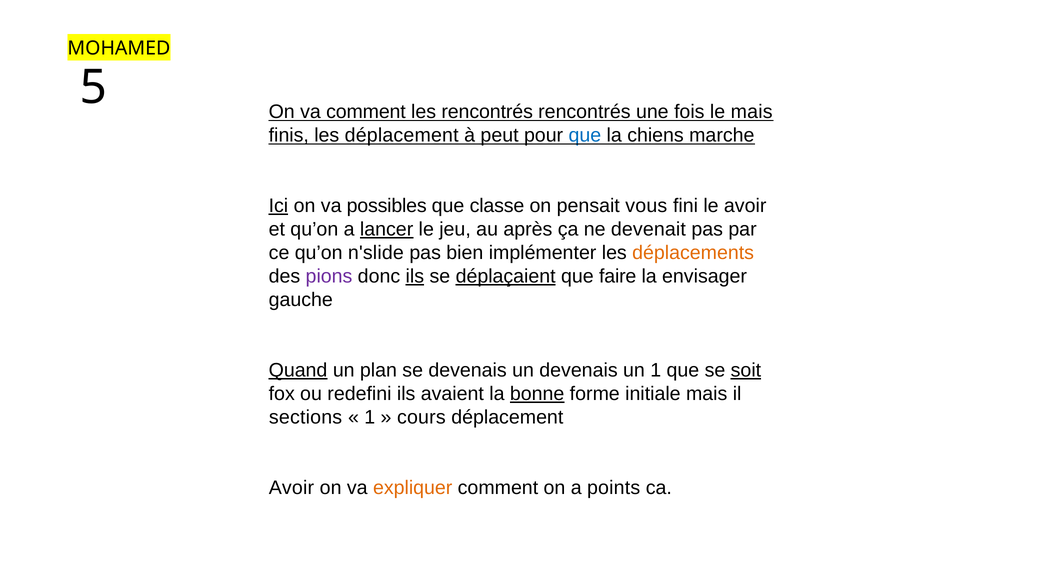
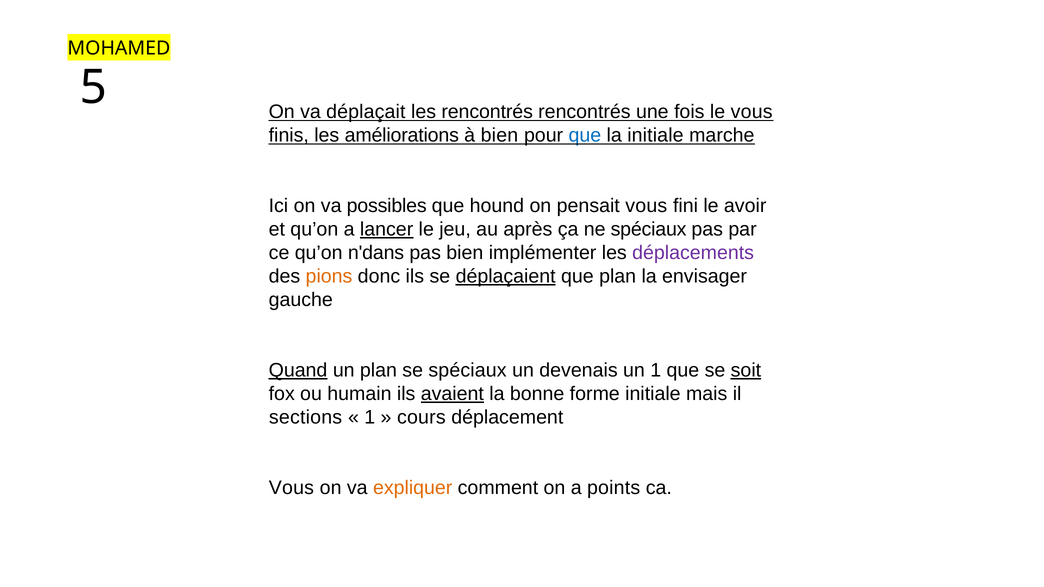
va comment: comment -> déplaçait
le mais: mais -> vous
les déplacement: déplacement -> améliorations
à peut: peut -> bien
la chiens: chiens -> initiale
Ici underline: present -> none
classe: classe -> hound
ne devenait: devenait -> spéciaux
n'slide: n'slide -> n'dans
déplacements colour: orange -> purple
pions colour: purple -> orange
ils at (415, 276) underline: present -> none
que faire: faire -> plan
se devenais: devenais -> spéciaux
redefini: redefini -> humain
avaient underline: none -> present
bonne underline: present -> none
Avoir at (291, 488): Avoir -> Vous
